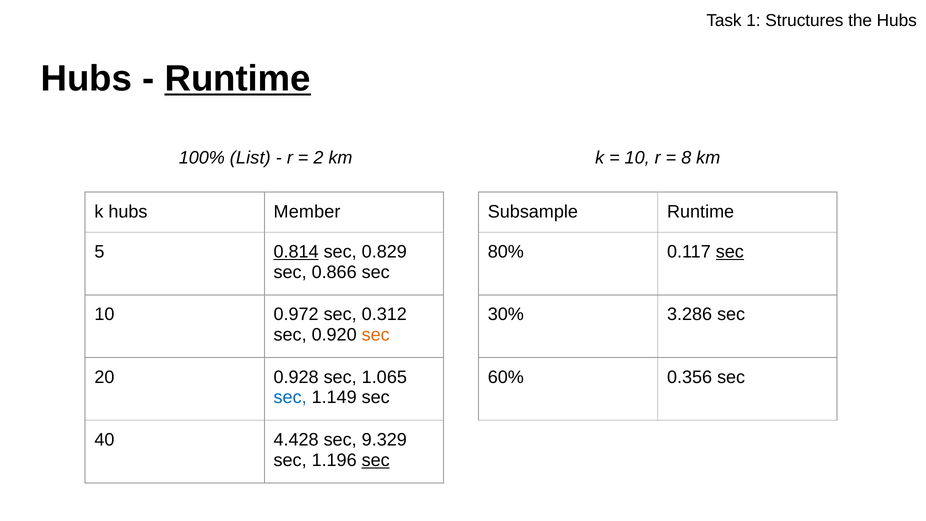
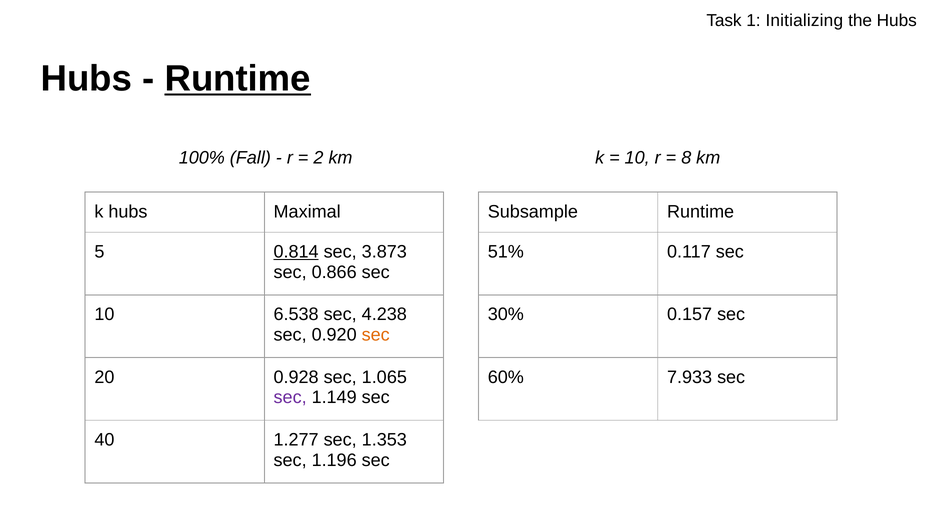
Structures: Structures -> Initializing
List: List -> Fall
Member: Member -> Maximal
0.829: 0.829 -> 3.873
80%: 80% -> 51%
sec at (730, 252) underline: present -> none
0.972: 0.972 -> 6.538
0.312: 0.312 -> 4.238
3.286: 3.286 -> 0.157
0.356: 0.356 -> 7.933
sec at (290, 397) colour: blue -> purple
4.428: 4.428 -> 1.277
9.329: 9.329 -> 1.353
sec at (376, 460) underline: present -> none
